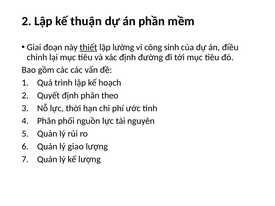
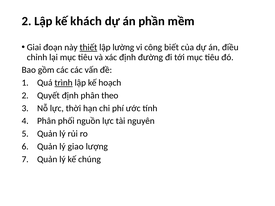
thuận: thuận -> khách
sinh: sinh -> biết
trình underline: none -> present
kế lượng: lượng -> chúng
